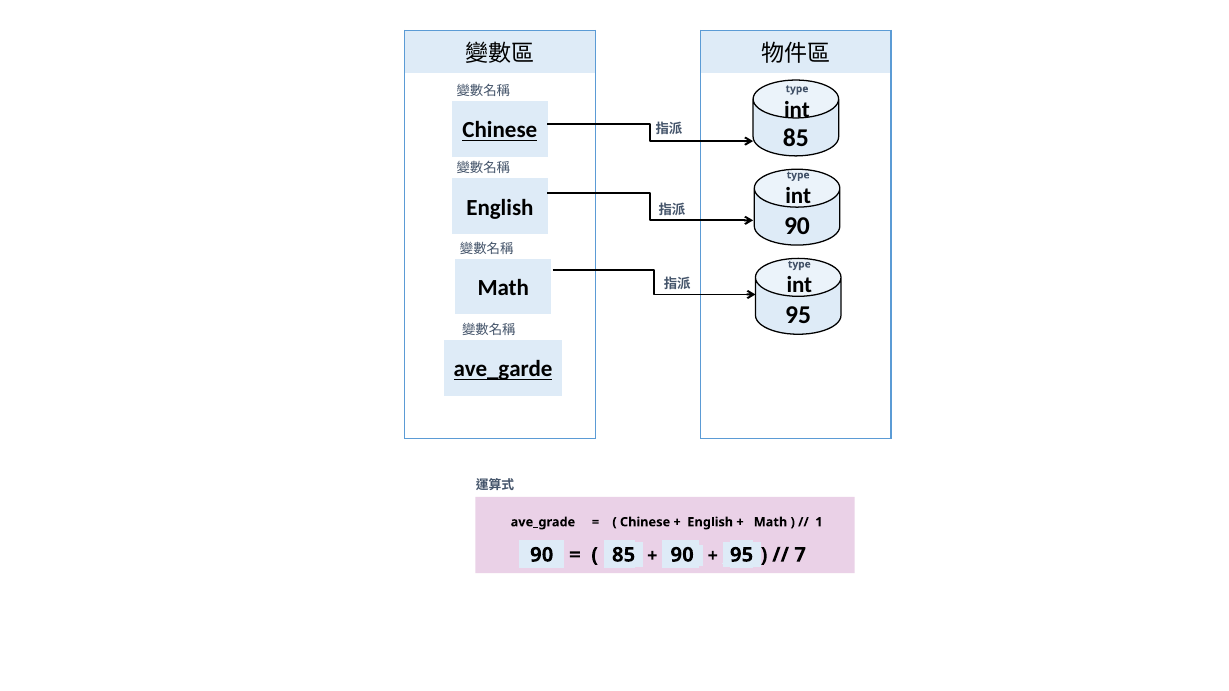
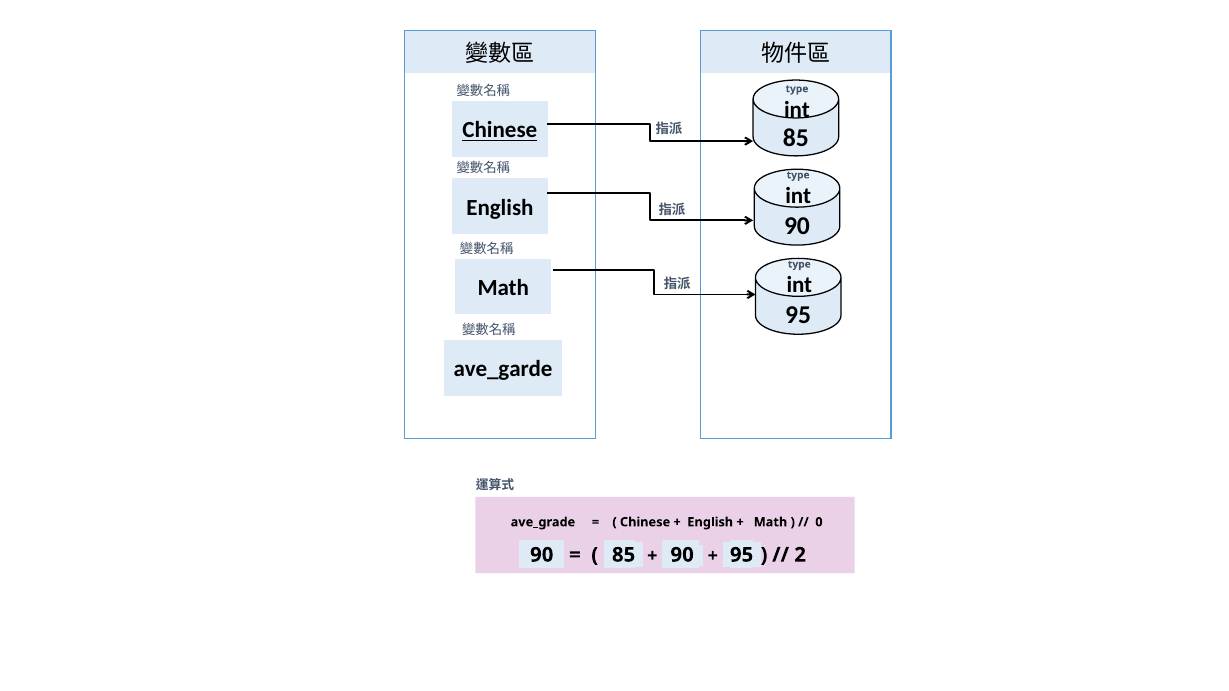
ave_garde underline: present -> none
1: 1 -> 0
7: 7 -> 2
